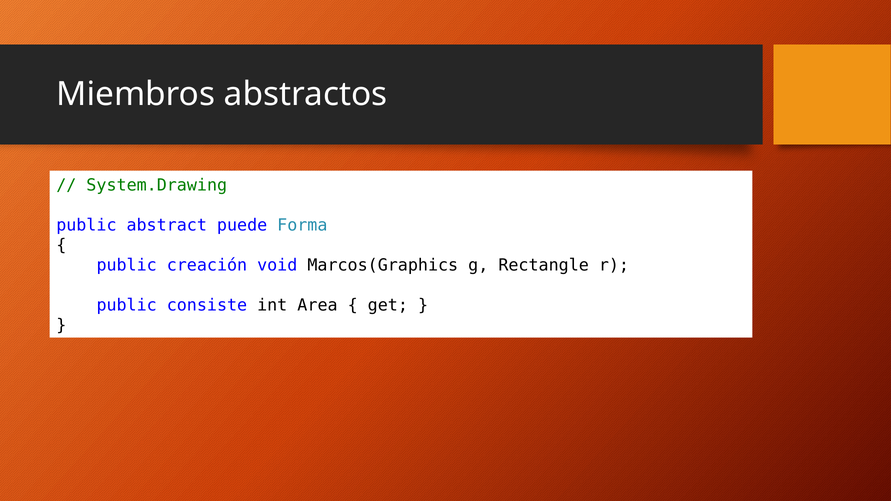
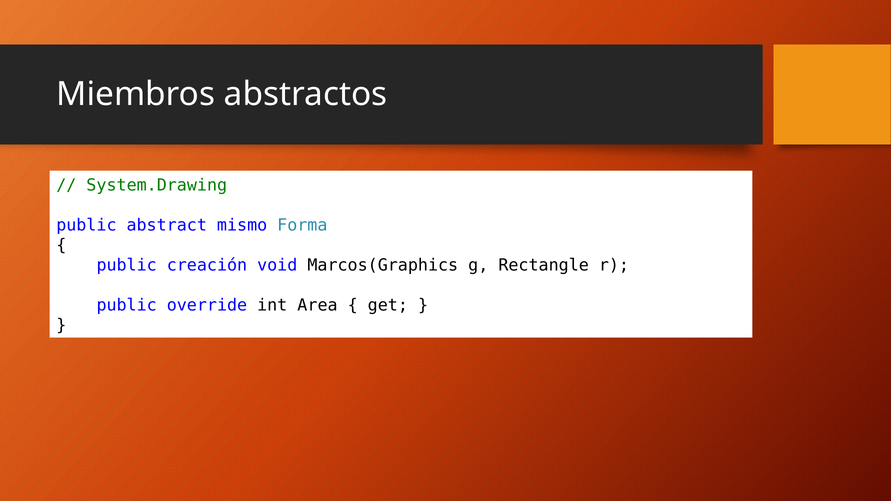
puede: puede -> mismo
consiste: consiste -> override
